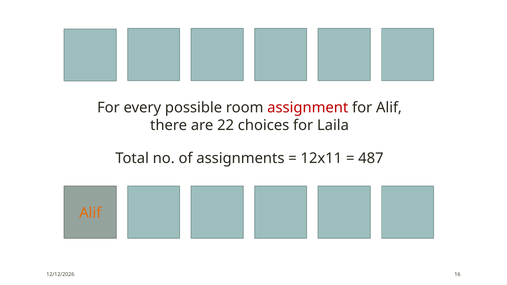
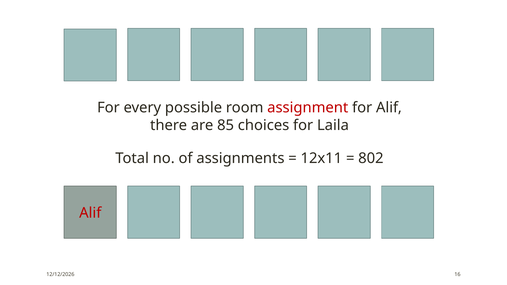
22: 22 -> 85
487: 487 -> 802
Alif at (90, 213) colour: orange -> red
